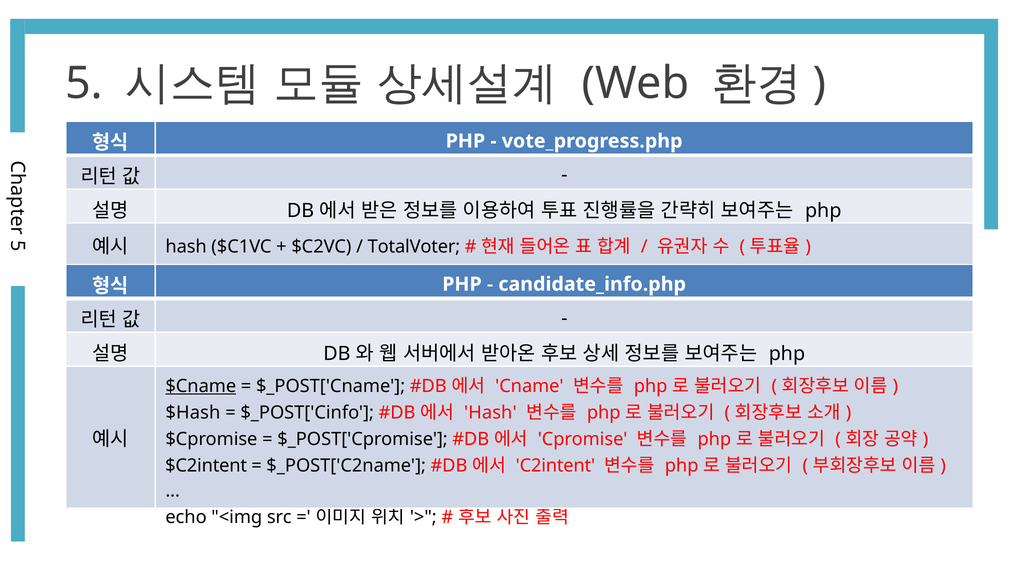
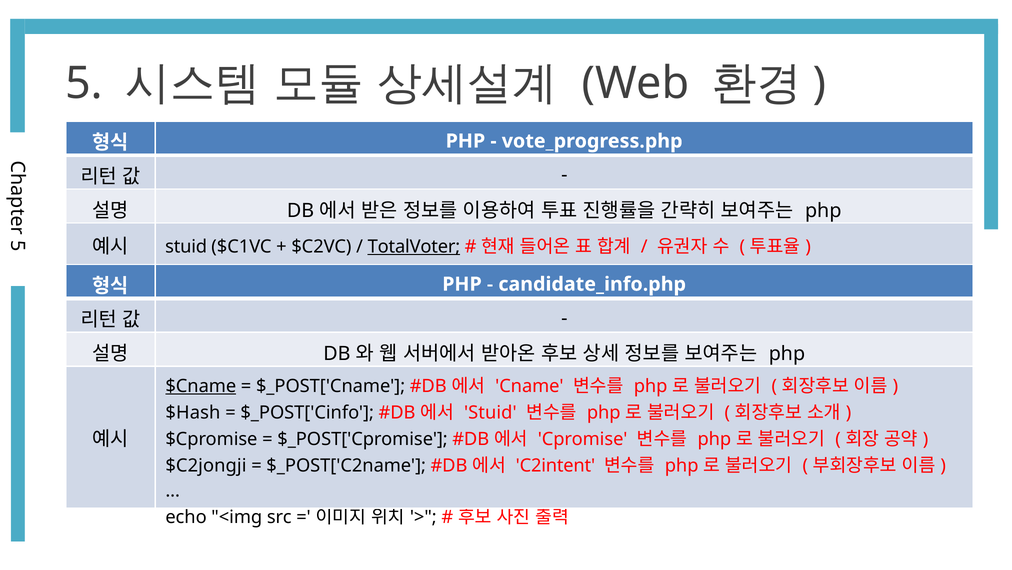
hash at (186, 246): hash -> stuid
TotalVoter underline: none -> present
Hash at (490, 412): Hash -> Stuid
$C2intent: $C2intent -> $C2jongji
